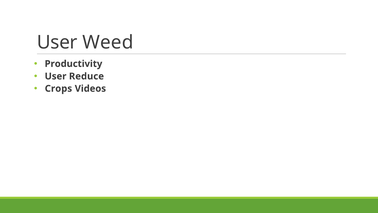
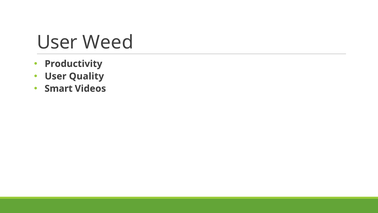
Reduce: Reduce -> Quality
Crops: Crops -> Smart
